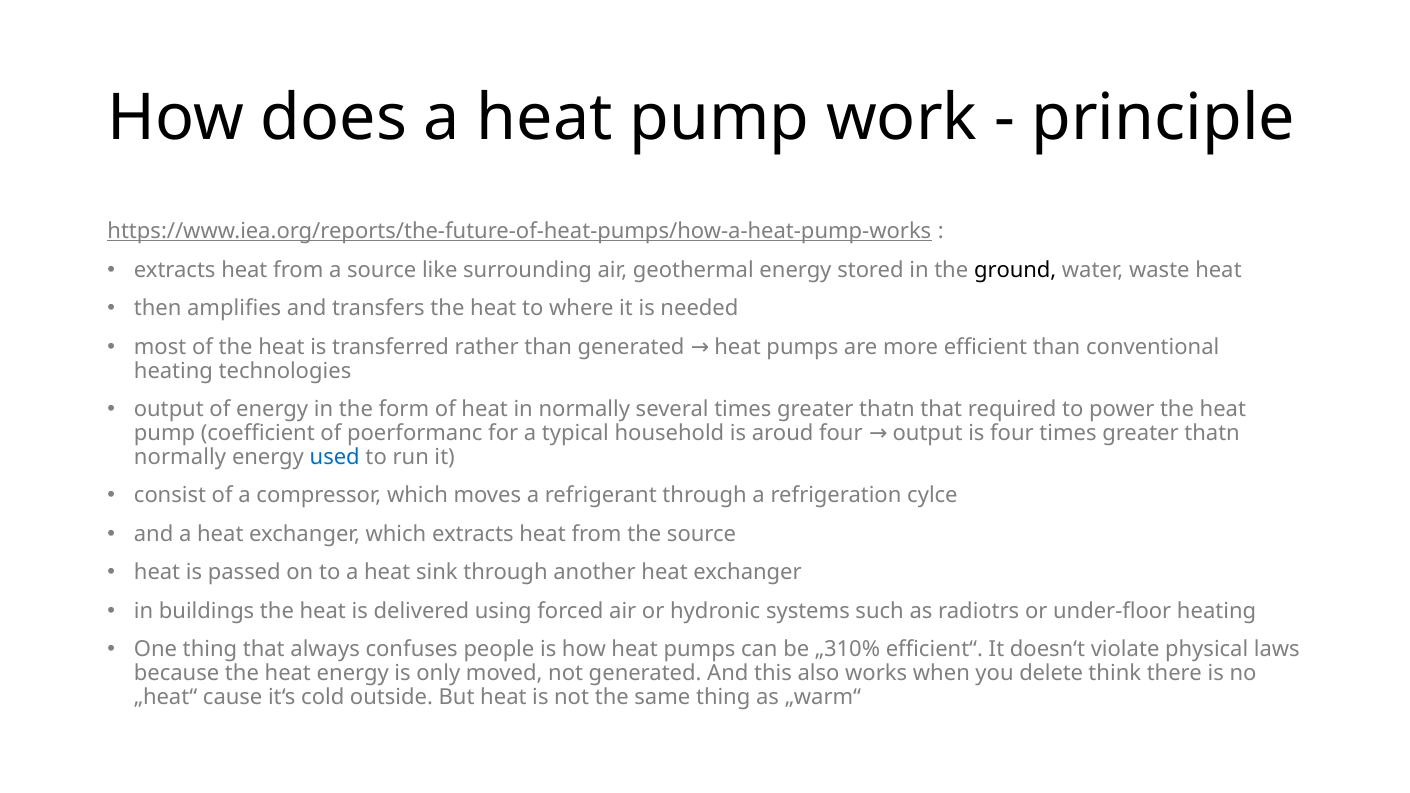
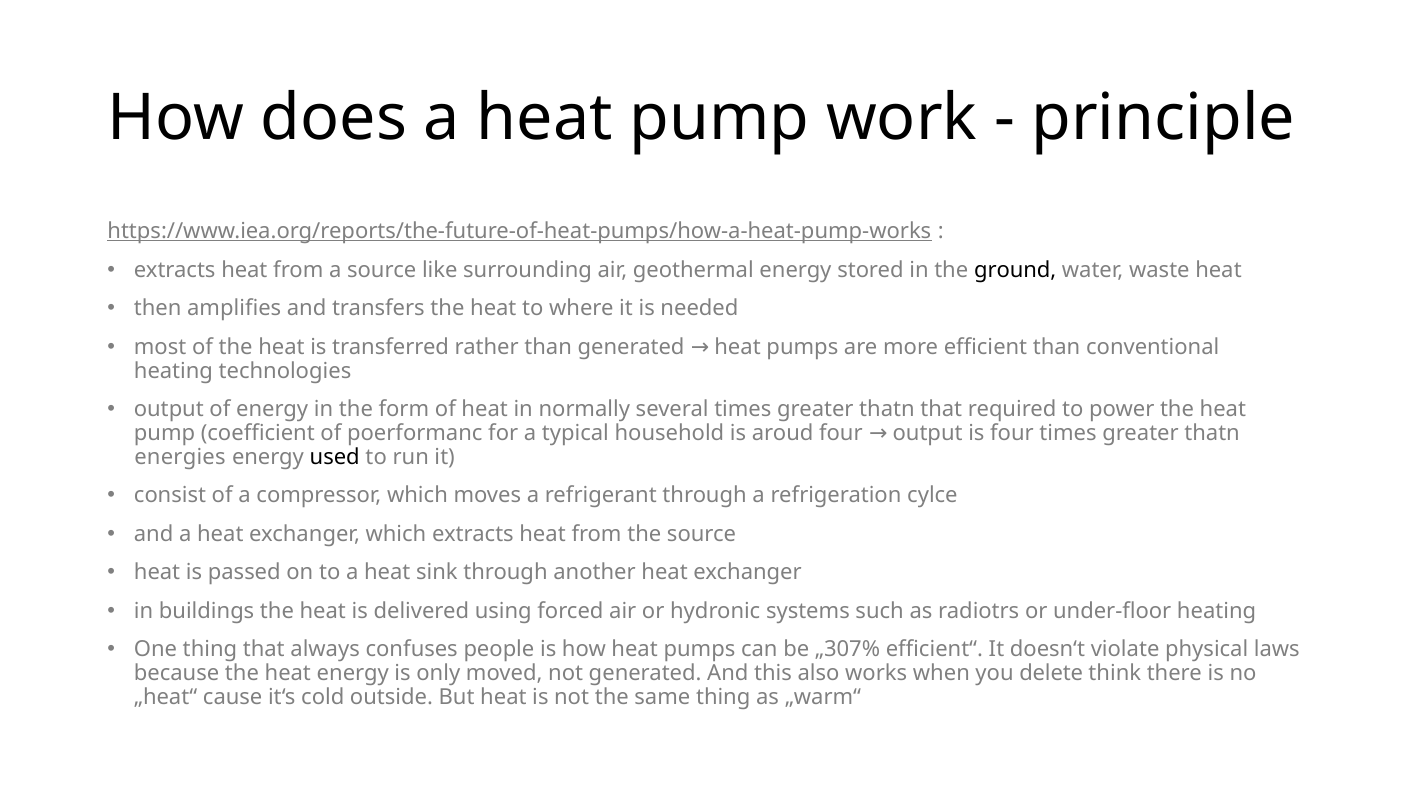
normally at (180, 457): normally -> energies
used colour: blue -> black
„310%: „310% -> „307%
